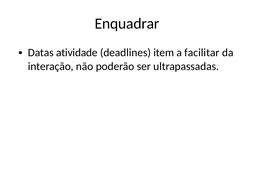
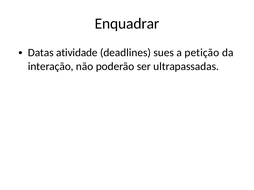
item: item -> sues
facilitar: facilitar -> petição
